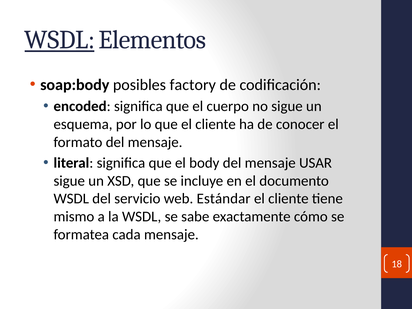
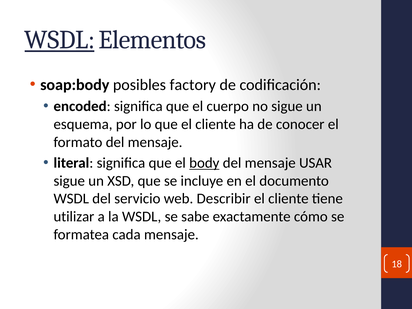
body underline: none -> present
Estándar: Estándar -> Describir
mismo: mismo -> utilizar
